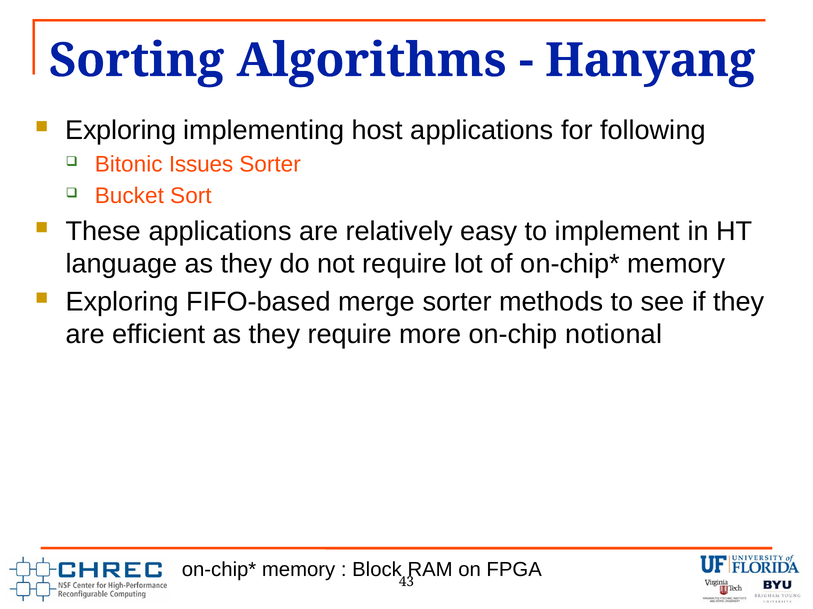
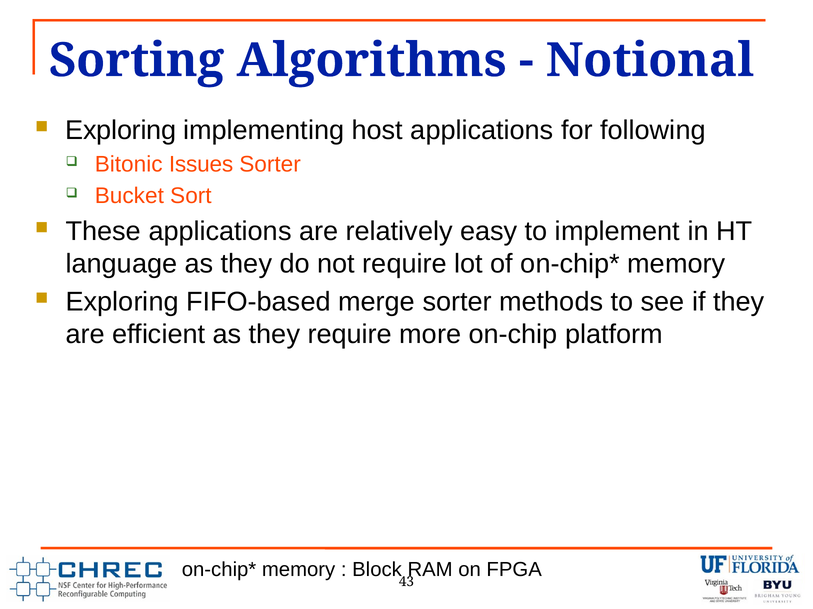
Hanyang: Hanyang -> Notional
notional: notional -> platform
